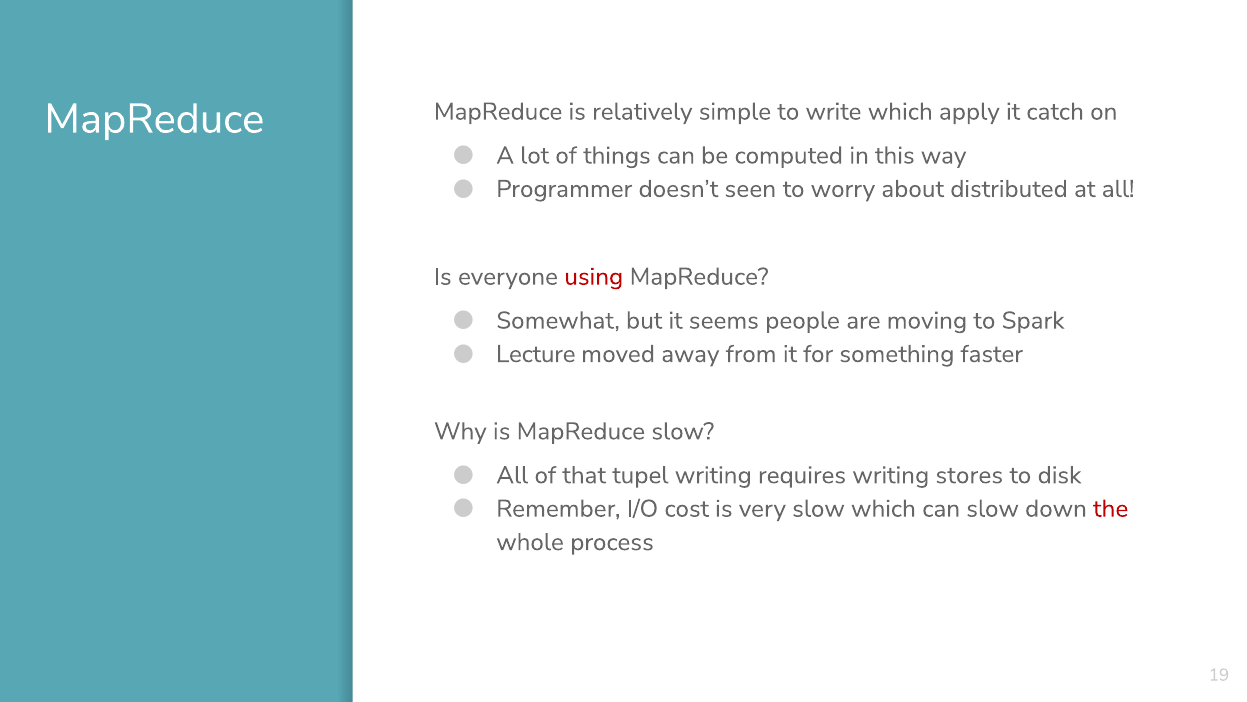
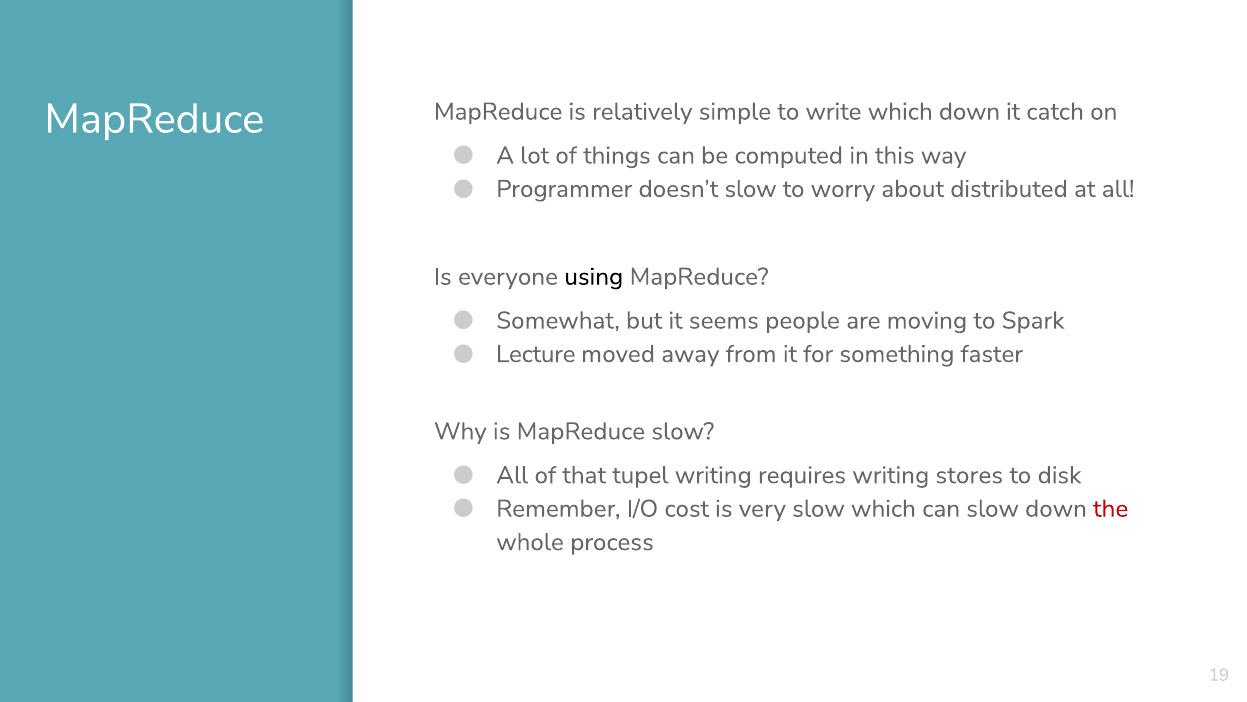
which apply: apply -> down
doesn’t seen: seen -> slow
using colour: red -> black
